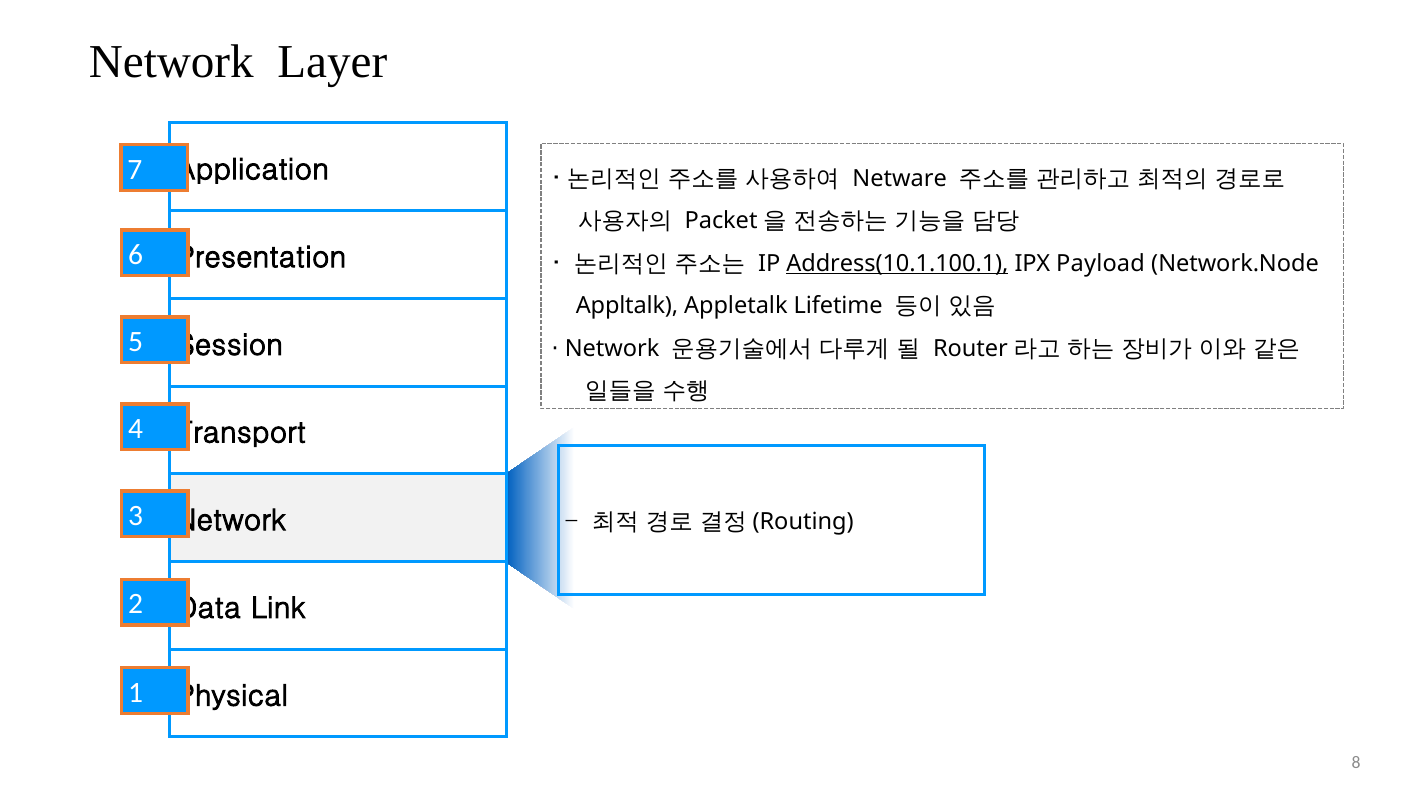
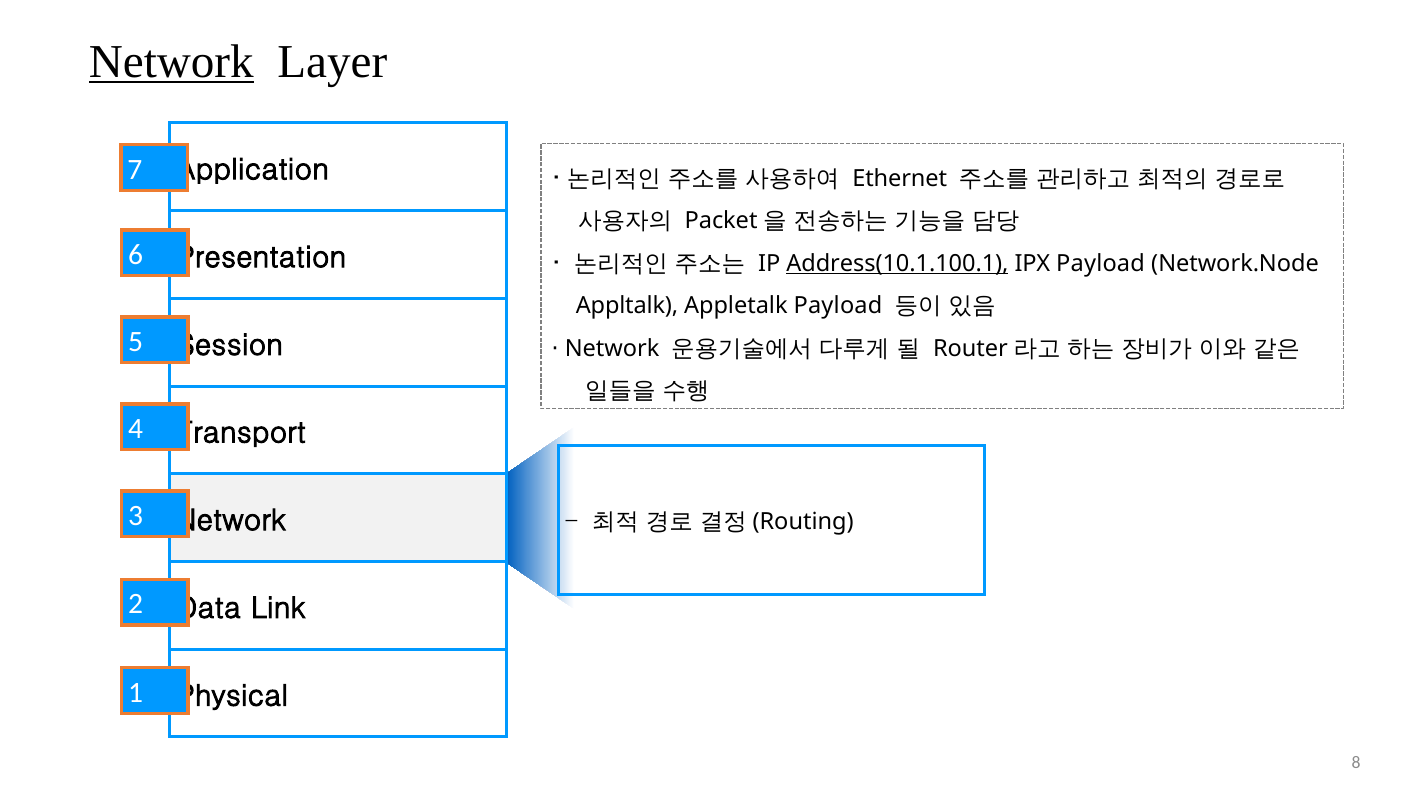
Network at (171, 62) underline: none -> present
Netware: Netware -> Ethernet
Appletalk Lifetime: Lifetime -> Payload
